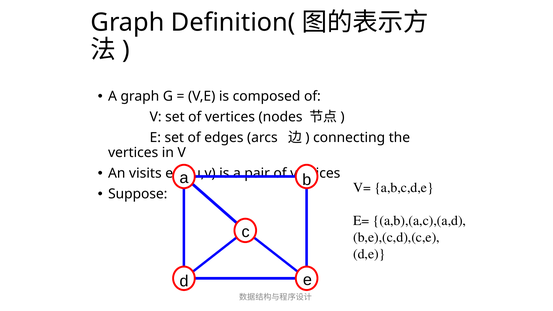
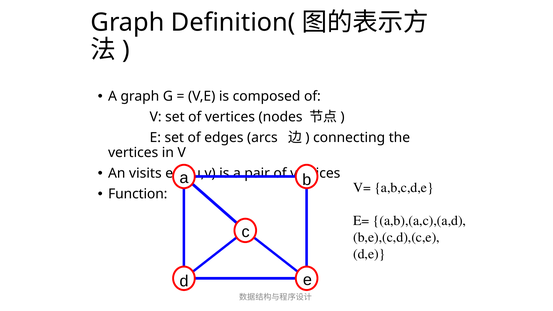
Suppose: Suppose -> Function
